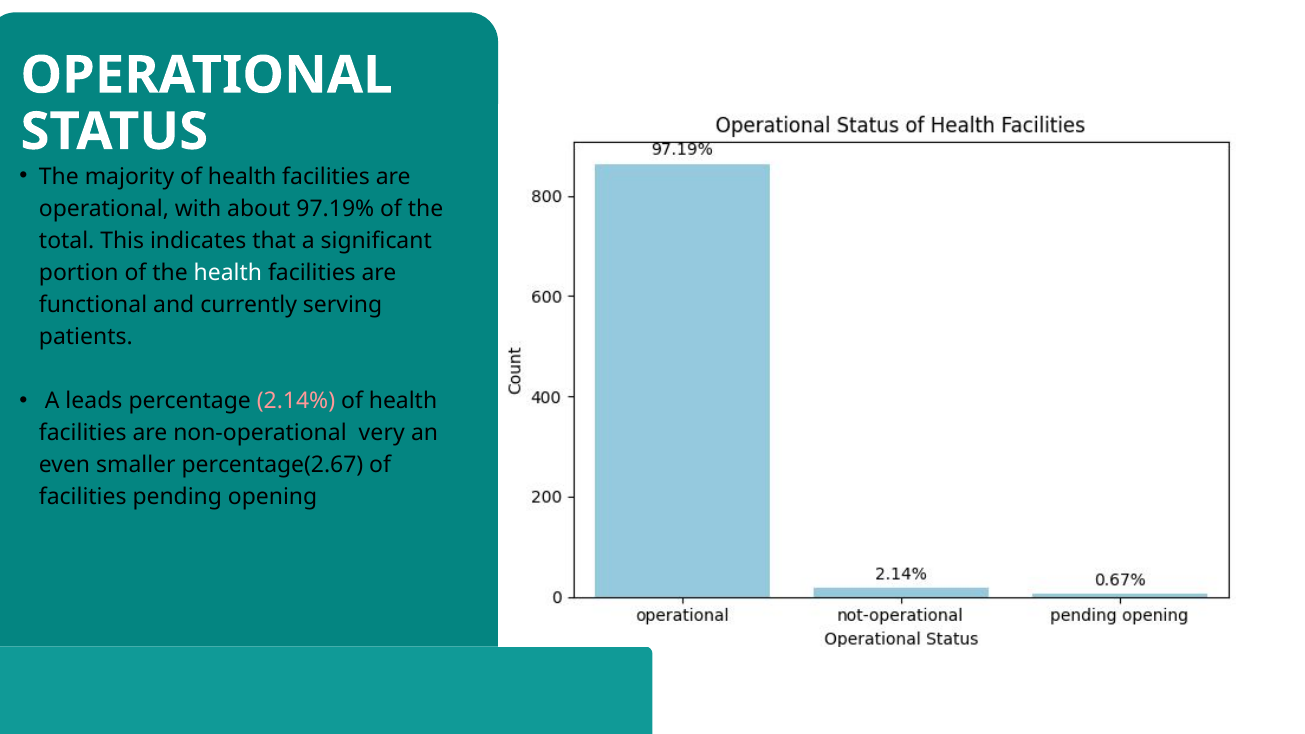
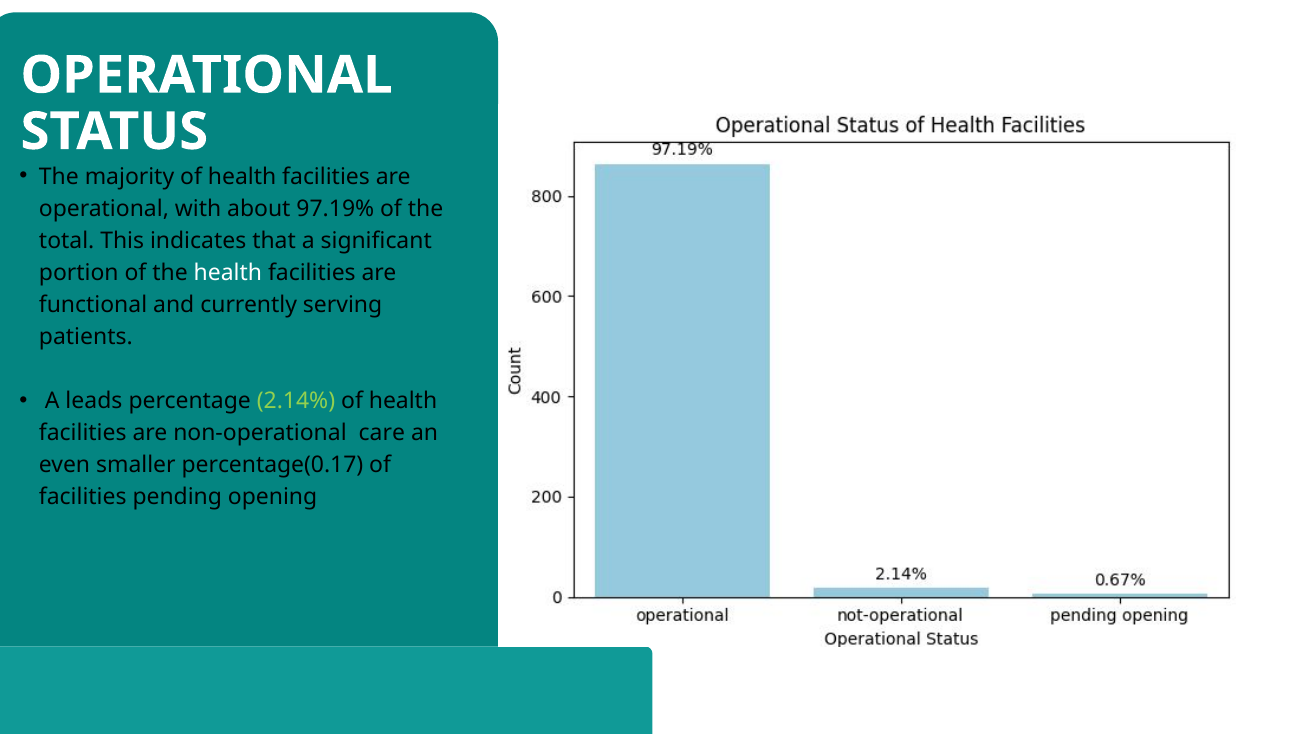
2.14% colour: pink -> light green
very: very -> care
percentage(2.67: percentage(2.67 -> percentage(0.17
